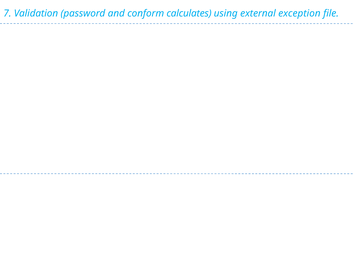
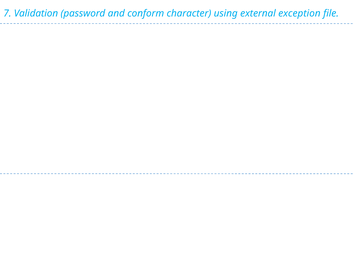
calculates: calculates -> character
